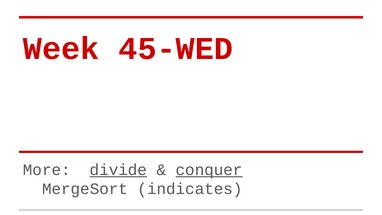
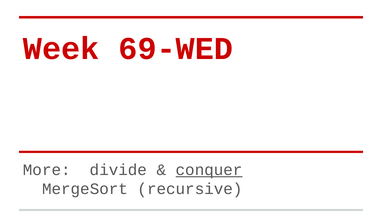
45-WED: 45-WED -> 69-WED
divide underline: present -> none
indicates: indicates -> recursive
